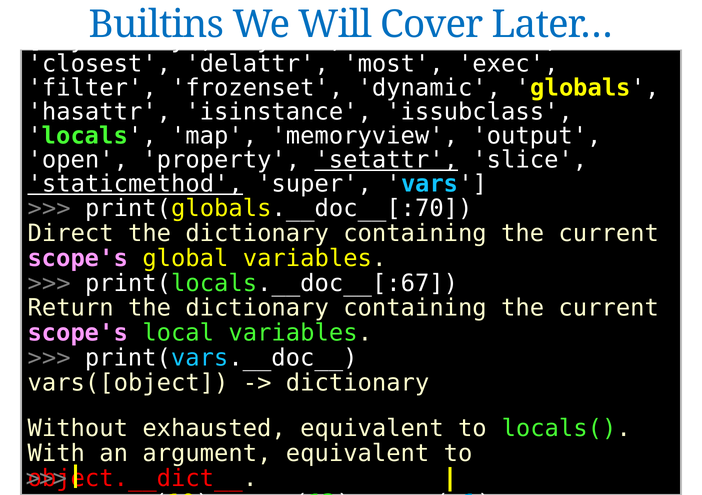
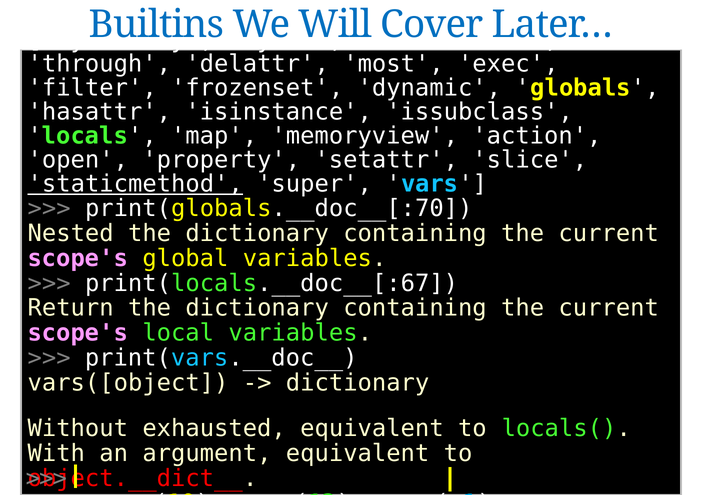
closest: closest -> through
output: output -> action
setattr underline: present -> none
Direct: Direct -> Nested
